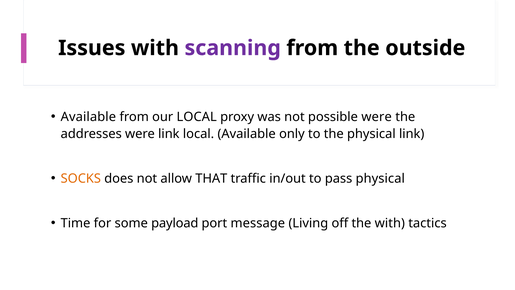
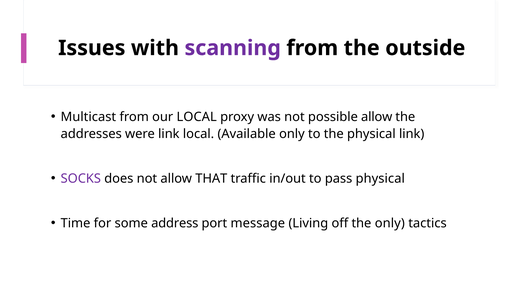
Available at (88, 117): Available -> Multicast
possible were: were -> allow
SOCKS colour: orange -> purple
payload: payload -> address
the with: with -> only
